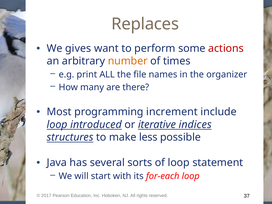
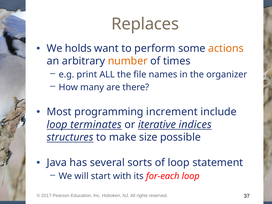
gives: gives -> holds
actions colour: red -> orange
introduced: introduced -> terminates
less: less -> size
